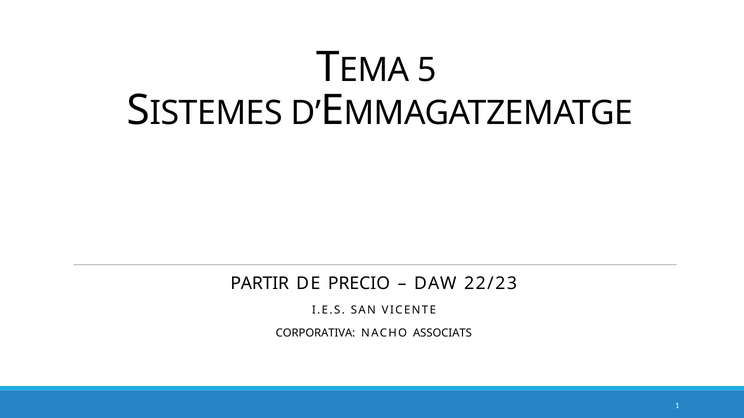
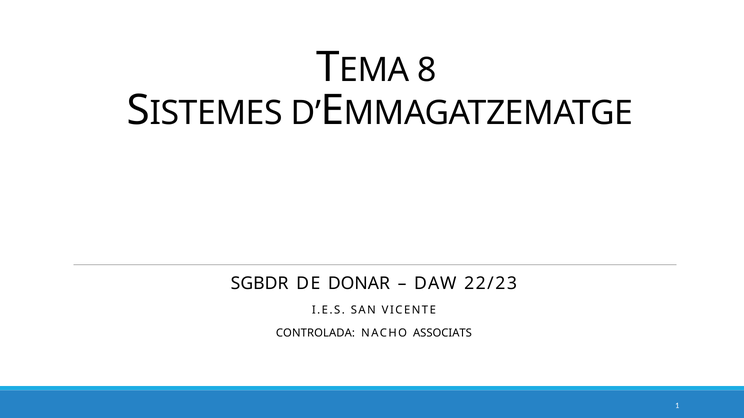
5: 5 -> 8
PARTIR: PARTIR -> SGBDR
PRECIO: PRECIO -> DONAR
CORPORATIVA: CORPORATIVA -> CONTROLADA
